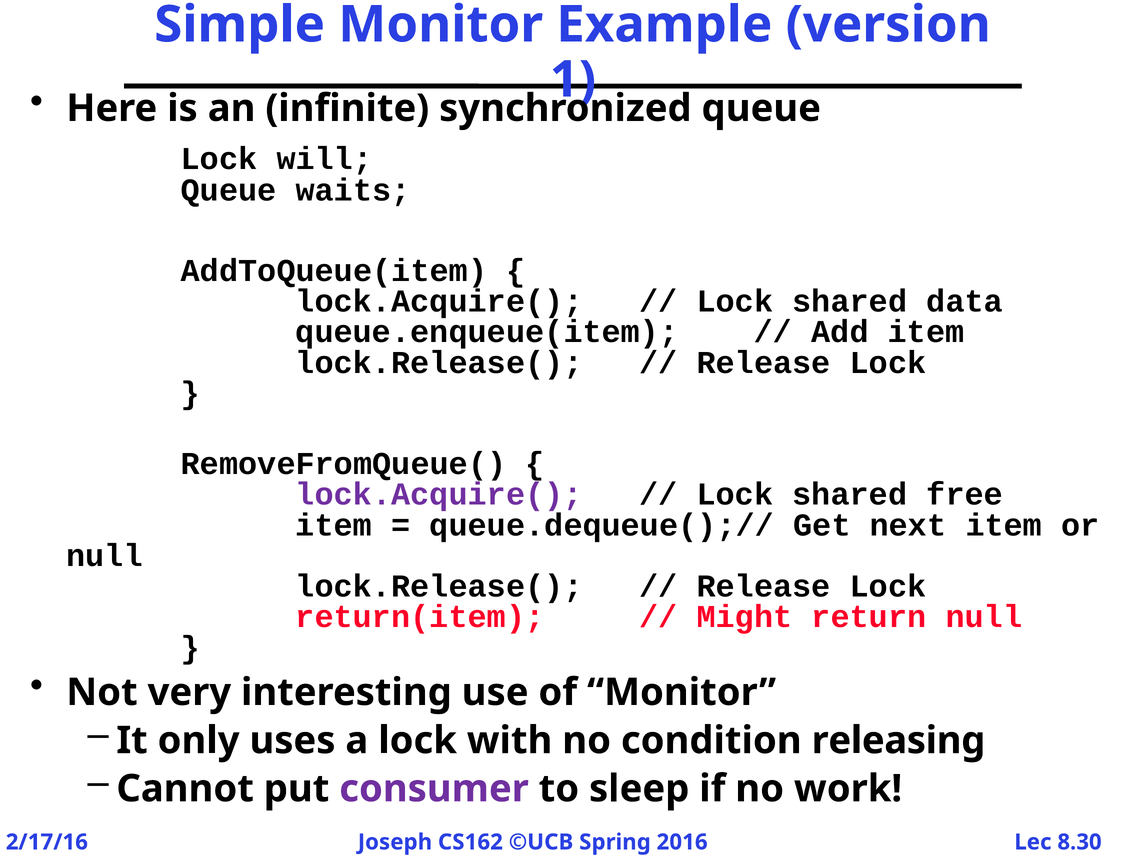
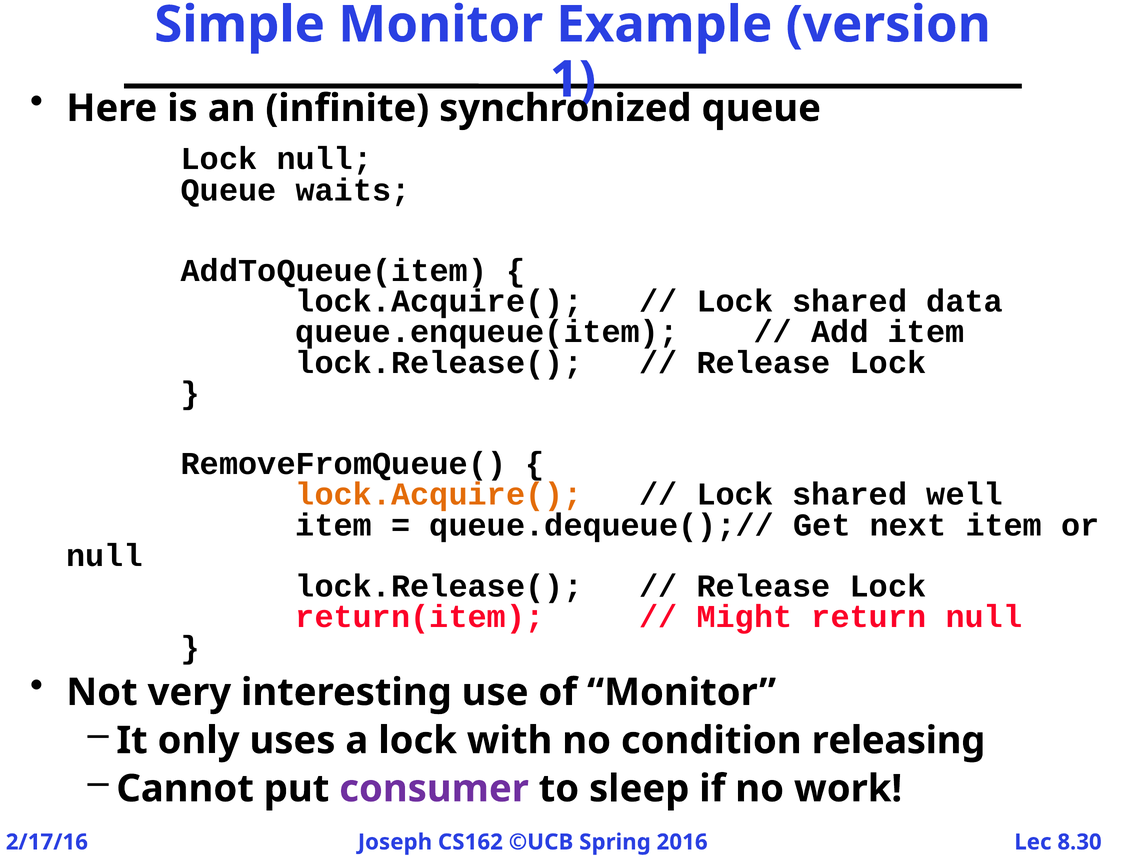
Lock will: will -> null
lock.Acquire( at (439, 494) colour: purple -> orange
free: free -> well
